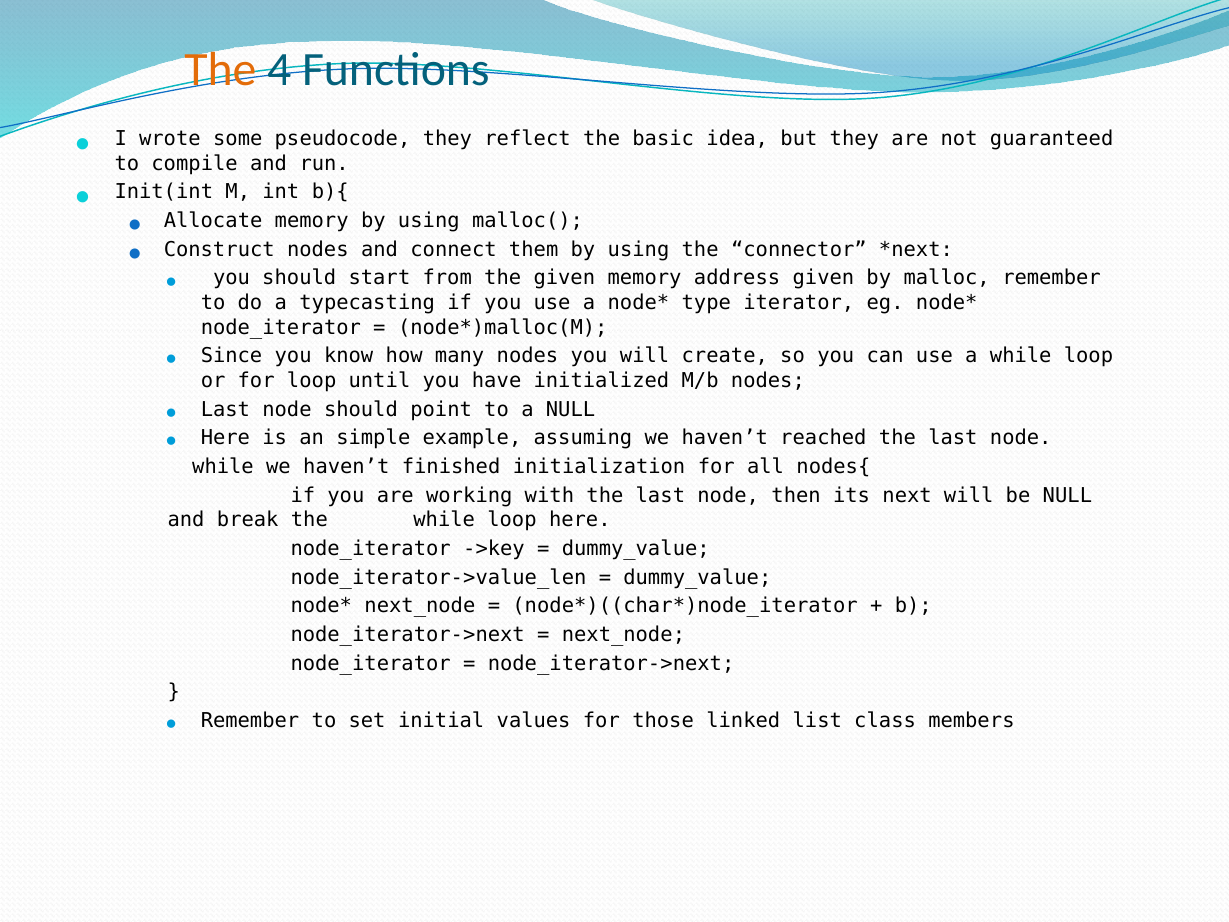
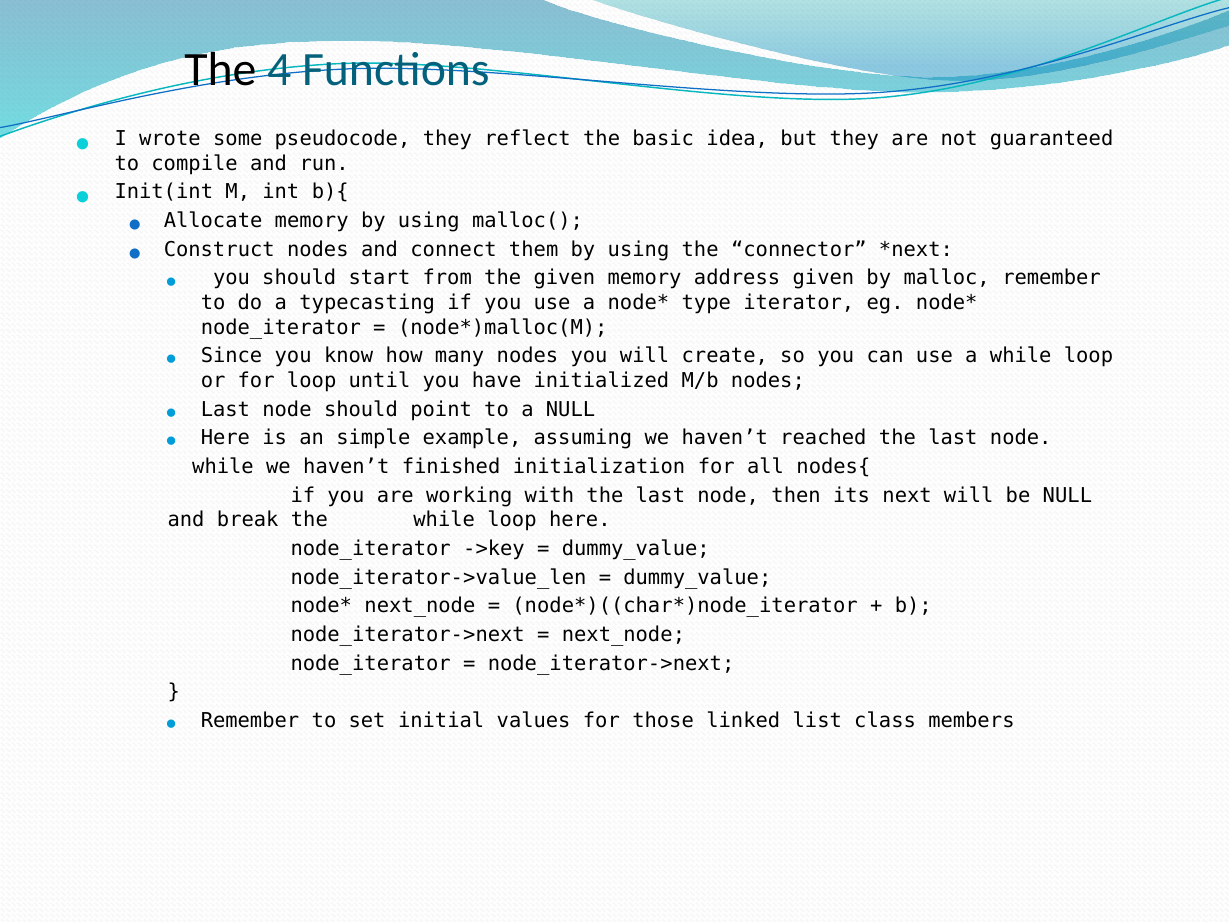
The at (220, 70) colour: orange -> black
